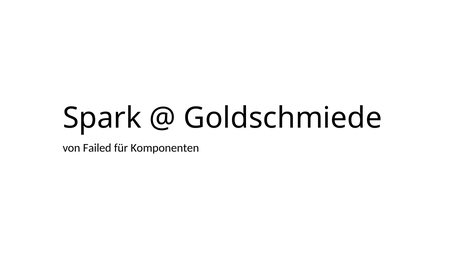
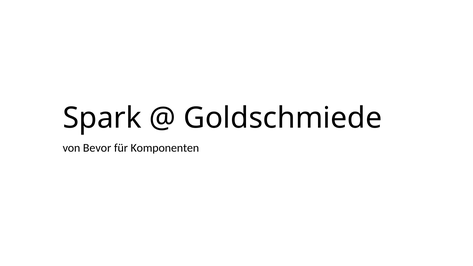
Failed: Failed -> Bevor
